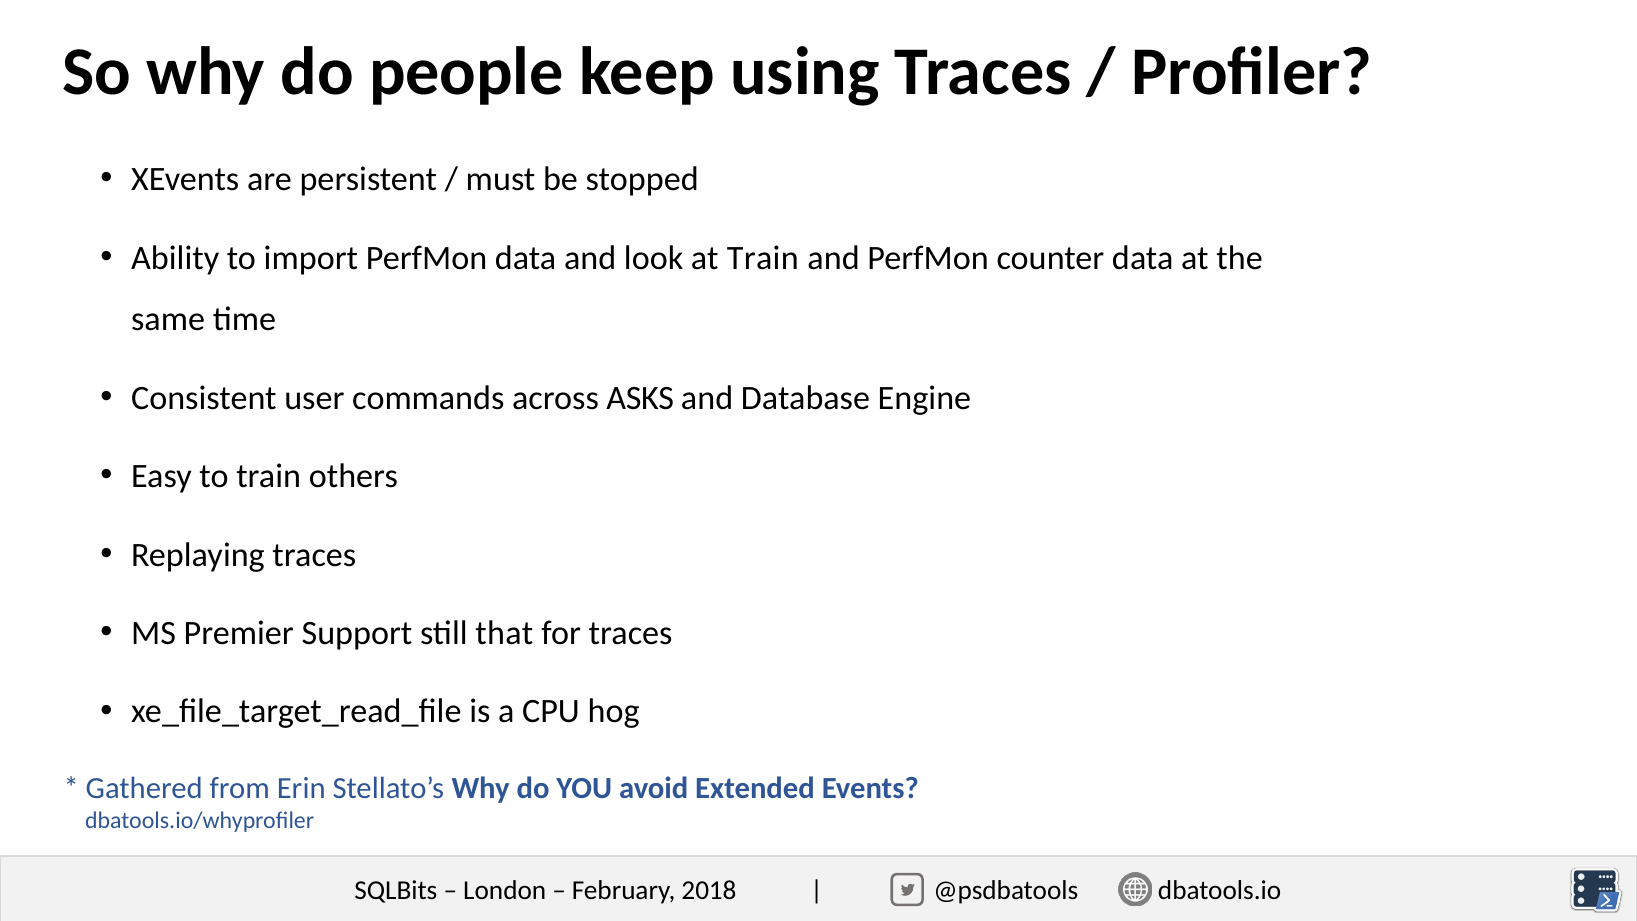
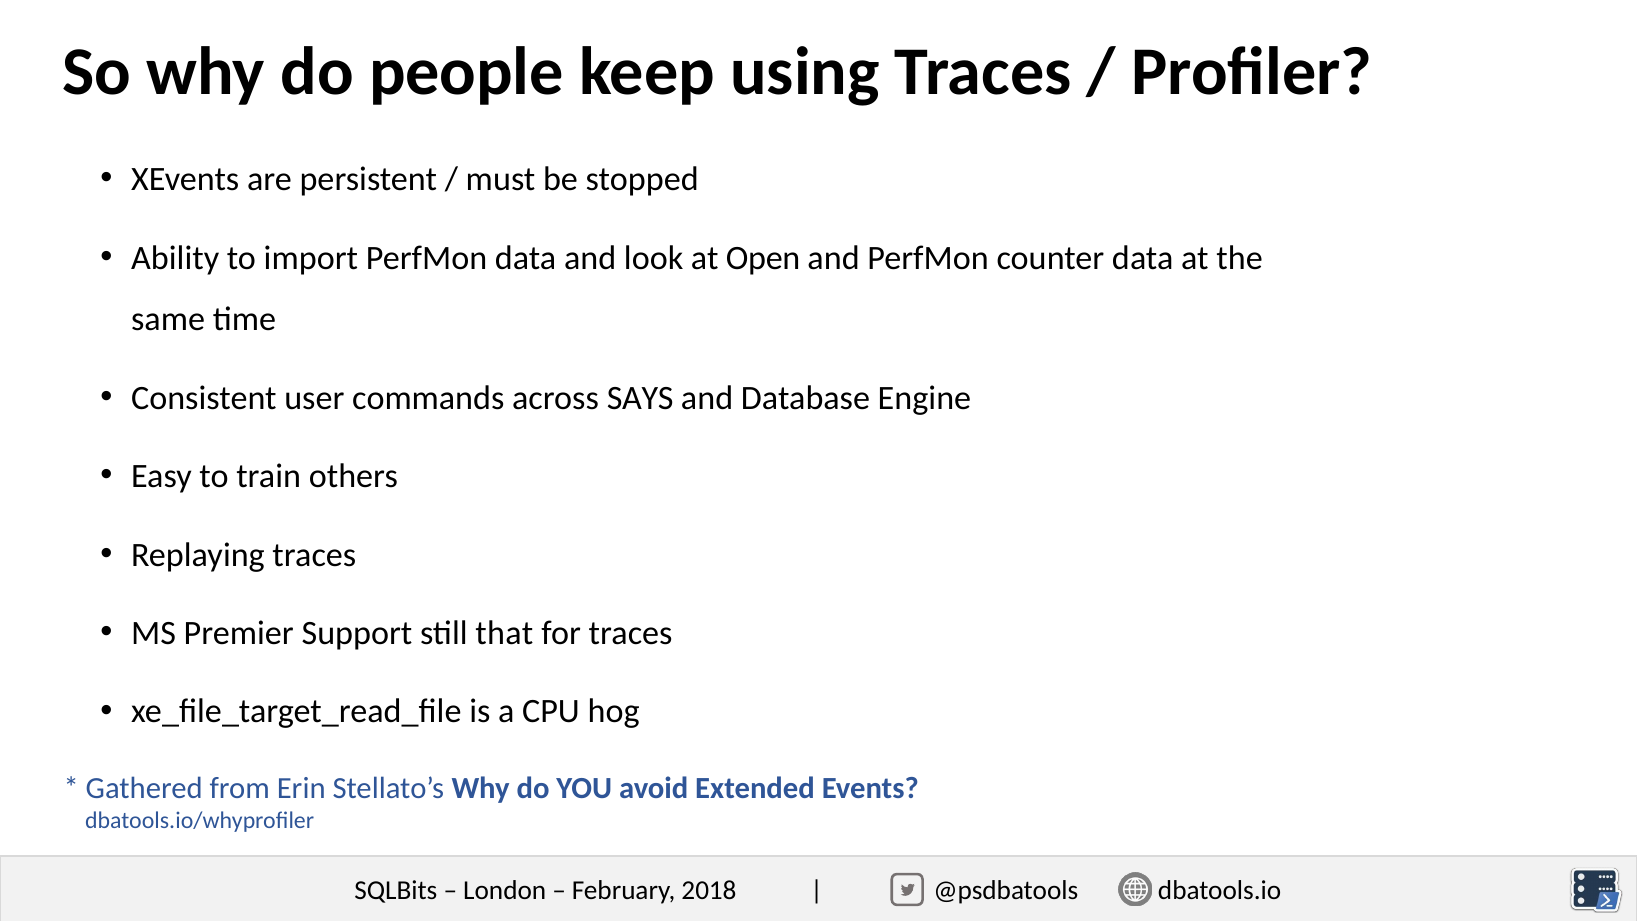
at Train: Train -> Open
ASKS: ASKS -> SAYS
